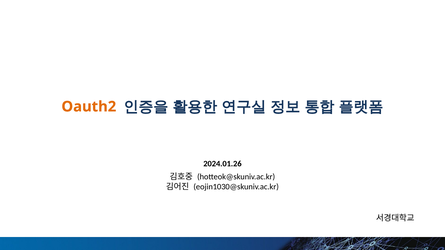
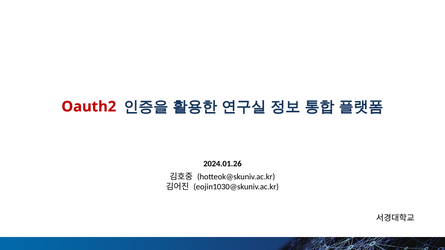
Oauth2 colour: orange -> red
